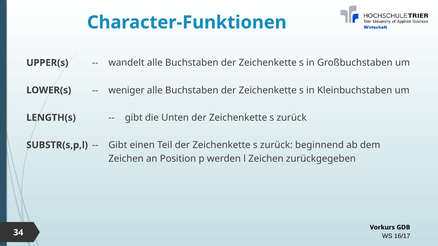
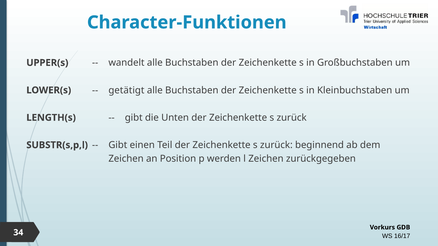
weniger: weniger -> getätigt
